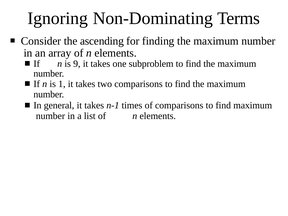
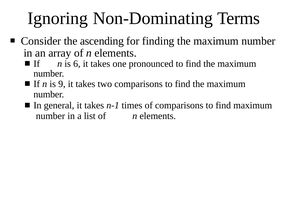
9: 9 -> 6
subproblem: subproblem -> pronounced
1: 1 -> 9
